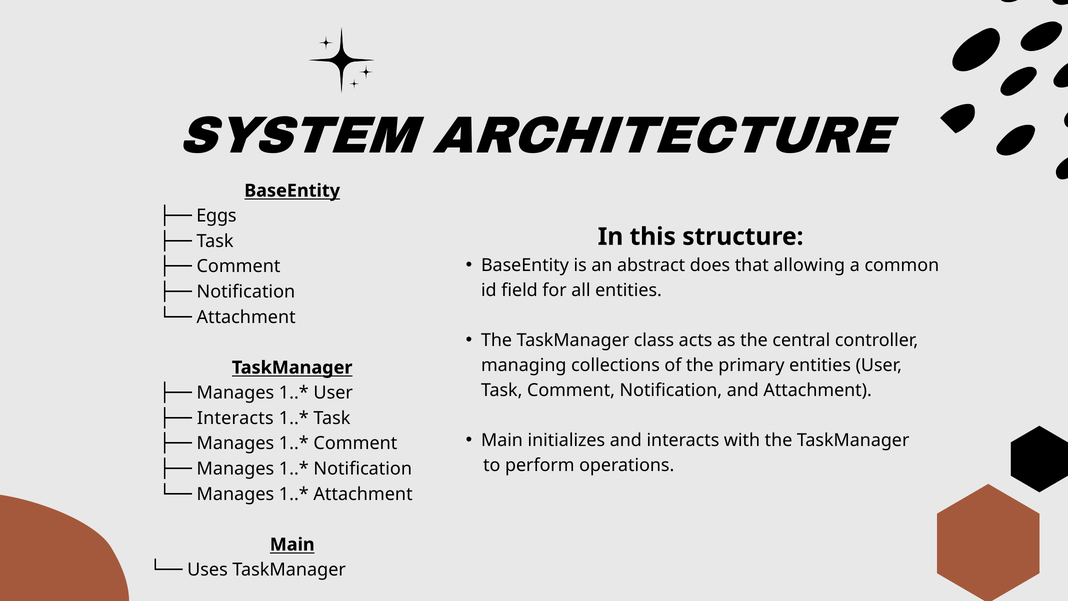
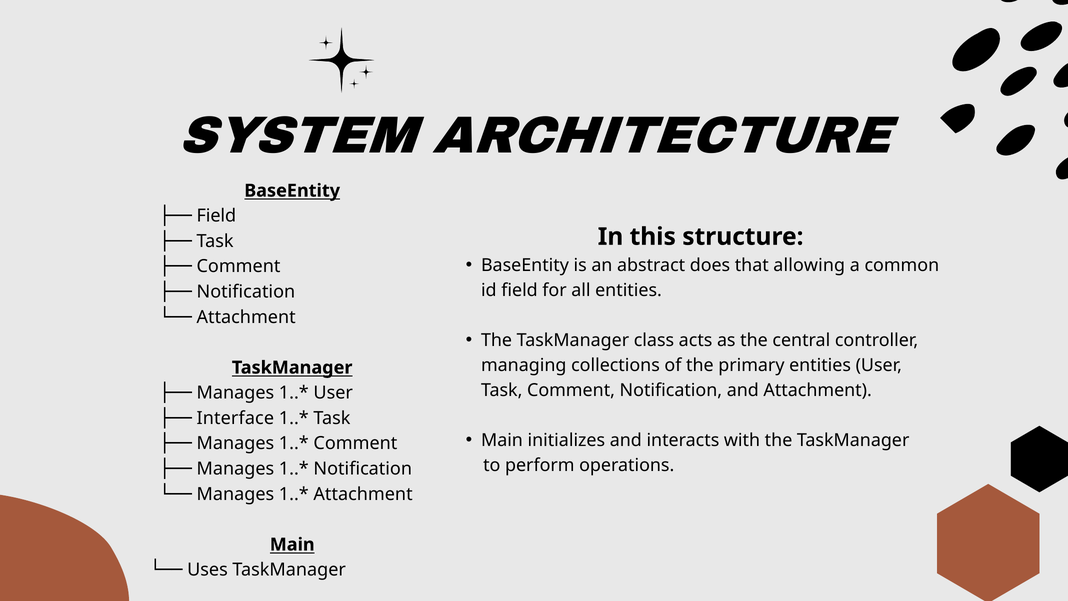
Eggs at (216, 216): Eggs -> Field
Interacts at (235, 418): Interacts -> Interface
